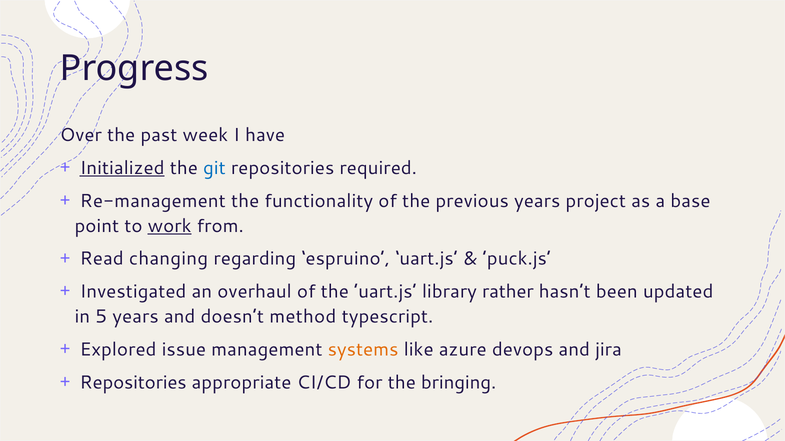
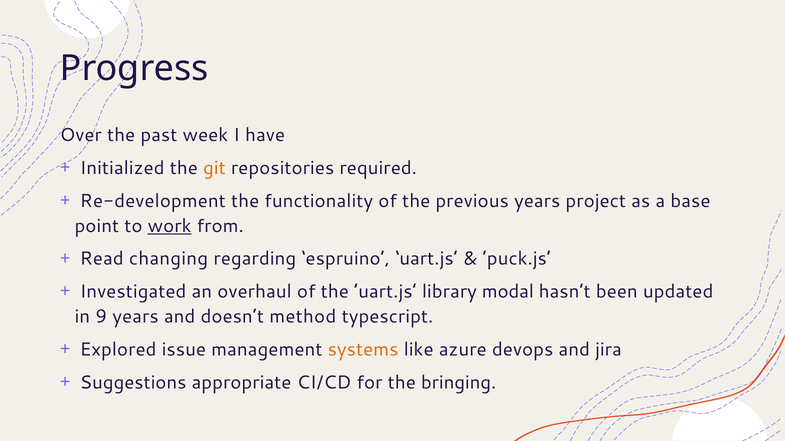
Initialized underline: present -> none
git colour: blue -> orange
Re-management: Re-management -> Re-development
rather: rather -> modal
5: 5 -> 9
Repositories at (133, 383): Repositories -> Suggestions
